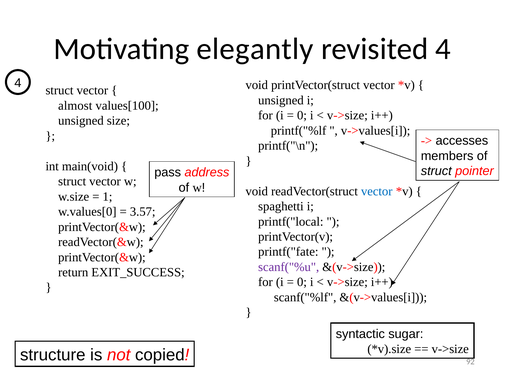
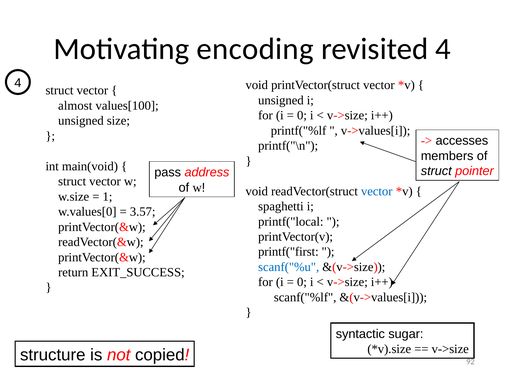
elegantly: elegantly -> encoding
printf("fate: printf("fate -> printf("first
scanf("%u colour: purple -> blue
